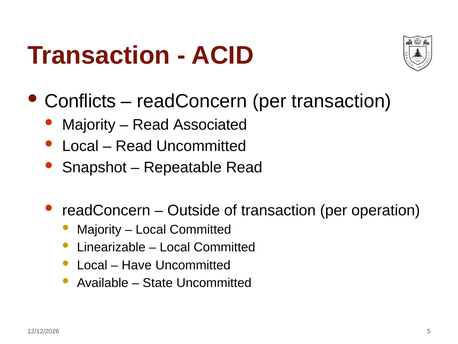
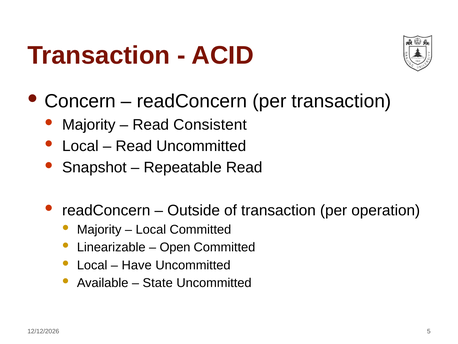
Conflicts: Conflicts -> Concern
Associated: Associated -> Consistent
Local at (175, 247): Local -> Open
